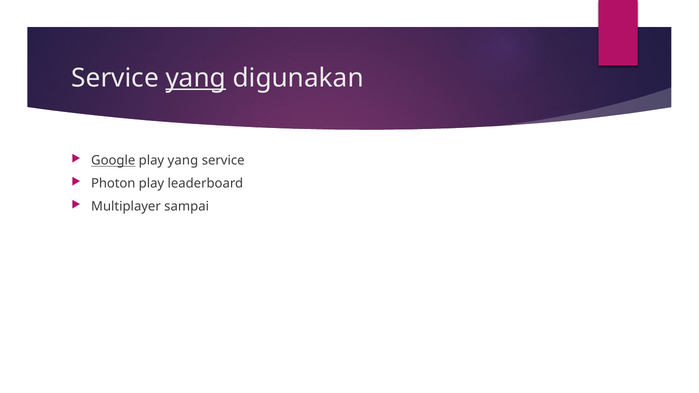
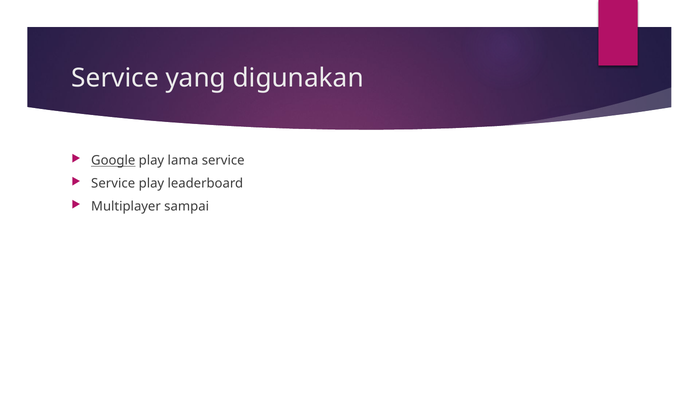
yang at (196, 78) underline: present -> none
play yang: yang -> lama
Photon at (113, 184): Photon -> Service
